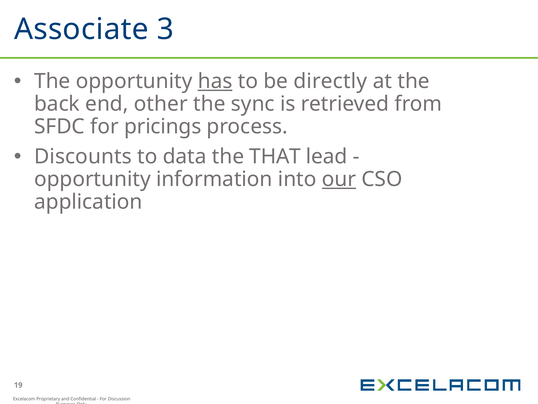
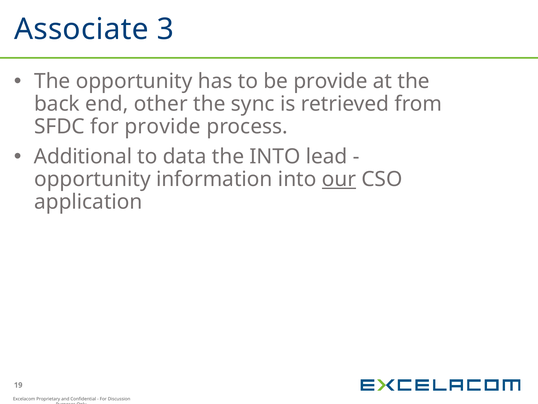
has underline: present -> none
be directly: directly -> provide
for pricings: pricings -> provide
Discounts: Discounts -> Additional
the THAT: THAT -> INTO
